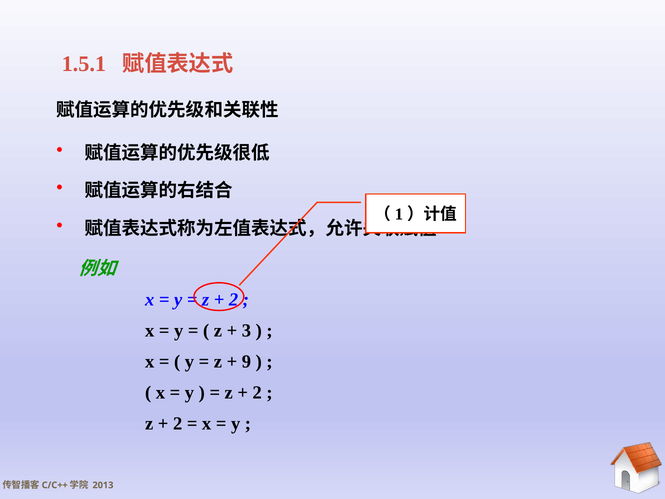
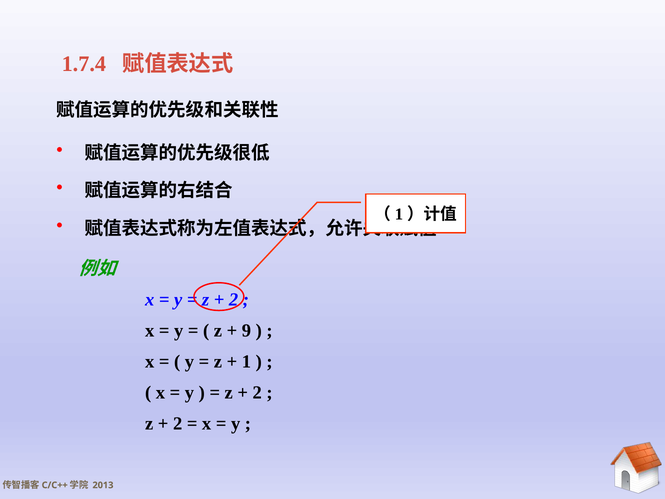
1.5.1: 1.5.1 -> 1.7.4
3: 3 -> 9
9: 9 -> 1
